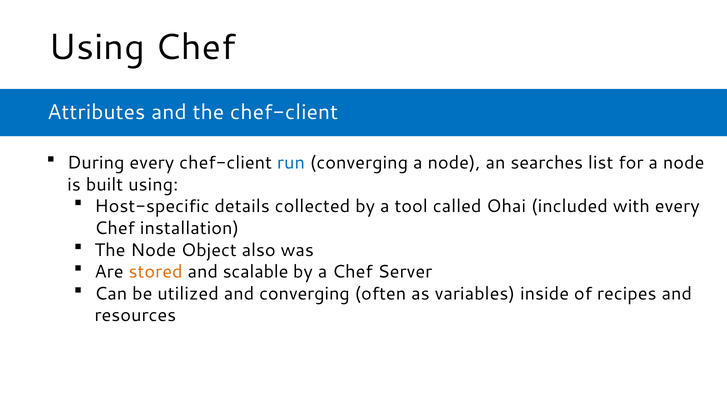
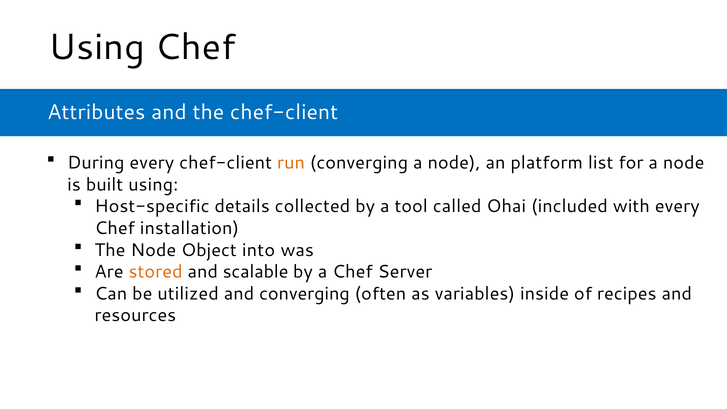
run colour: blue -> orange
searches: searches -> platform
also: also -> into
